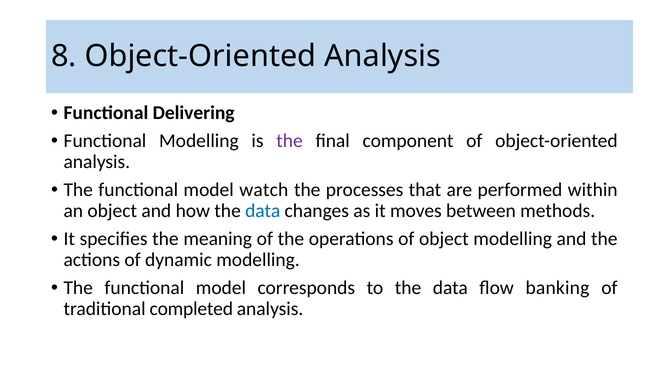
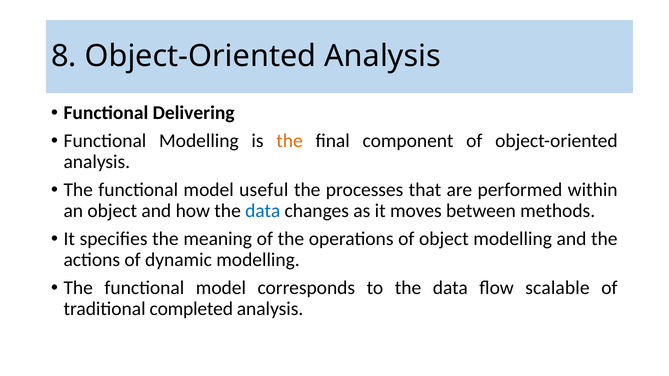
the at (290, 141) colour: purple -> orange
watch: watch -> useful
banking: banking -> scalable
